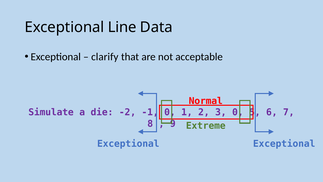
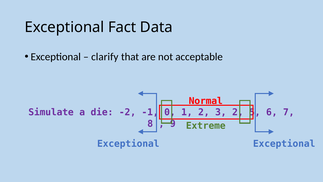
Line: Line -> Fact
3 0: 0 -> 2
